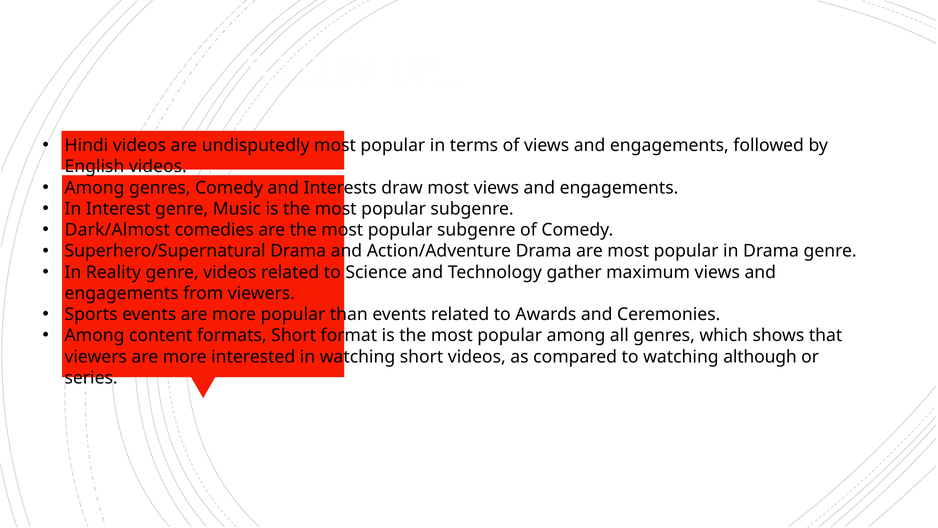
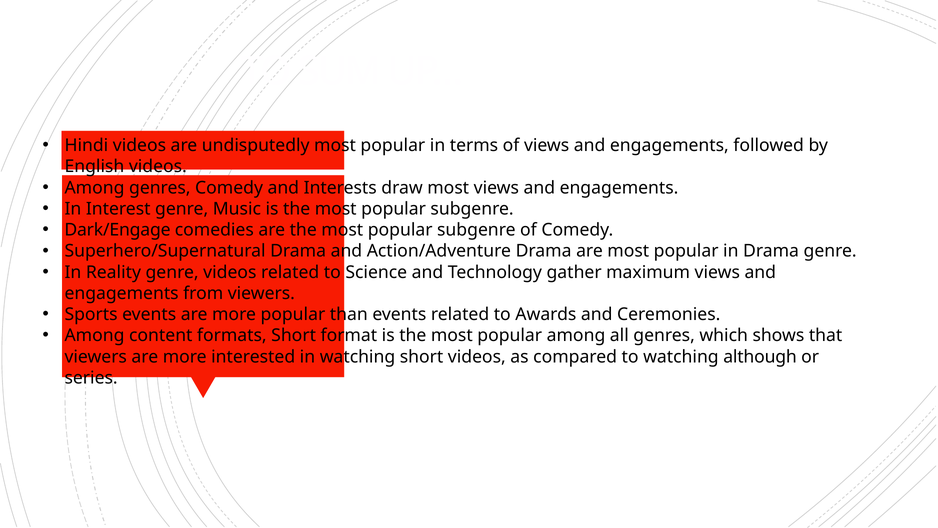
Dark/Almost: Dark/Almost -> Dark/Engage
